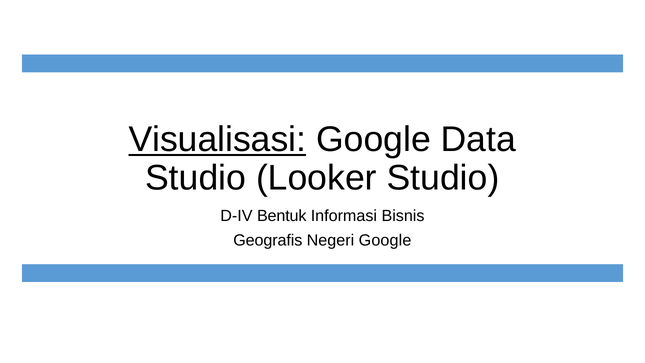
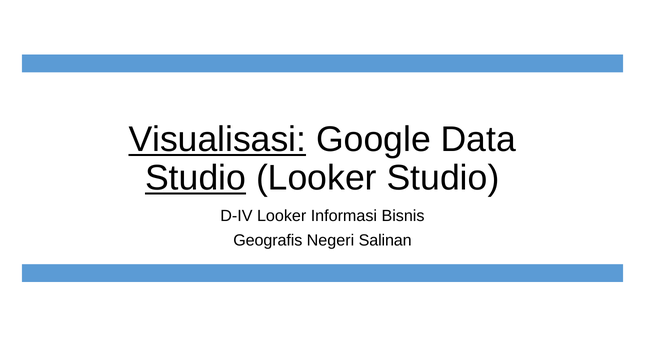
Studio at (196, 178) underline: none -> present
D-IV Bentuk: Bentuk -> Looker
Negeri Google: Google -> Salinan
